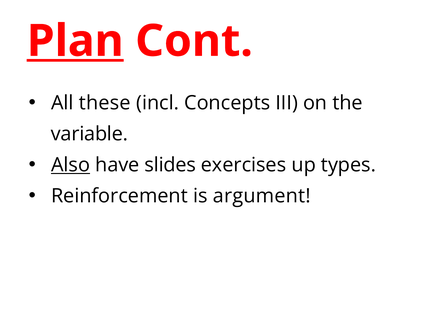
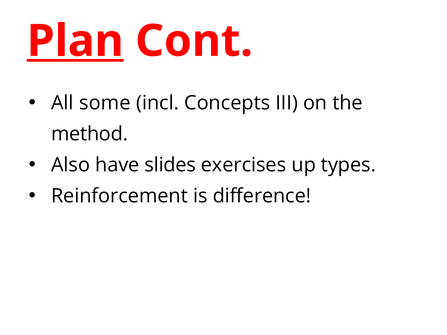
these: these -> some
variable: variable -> method
Also underline: present -> none
argument: argument -> difference
